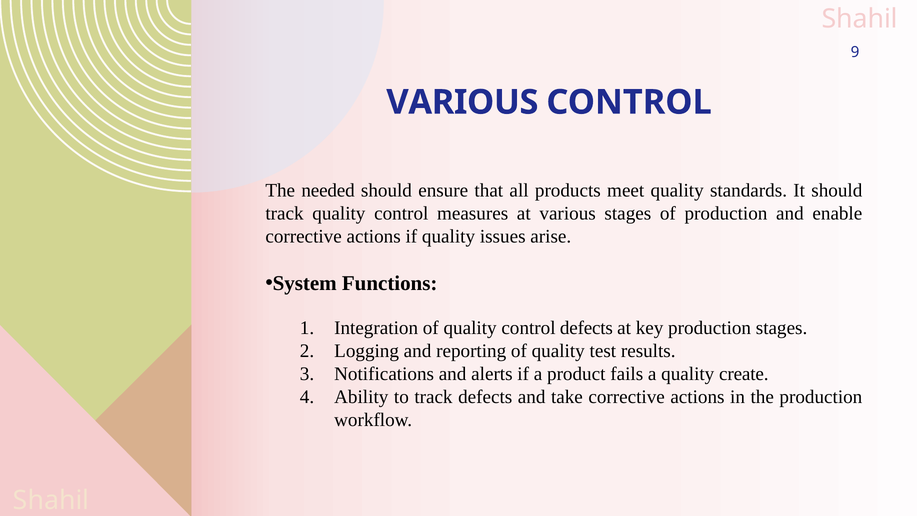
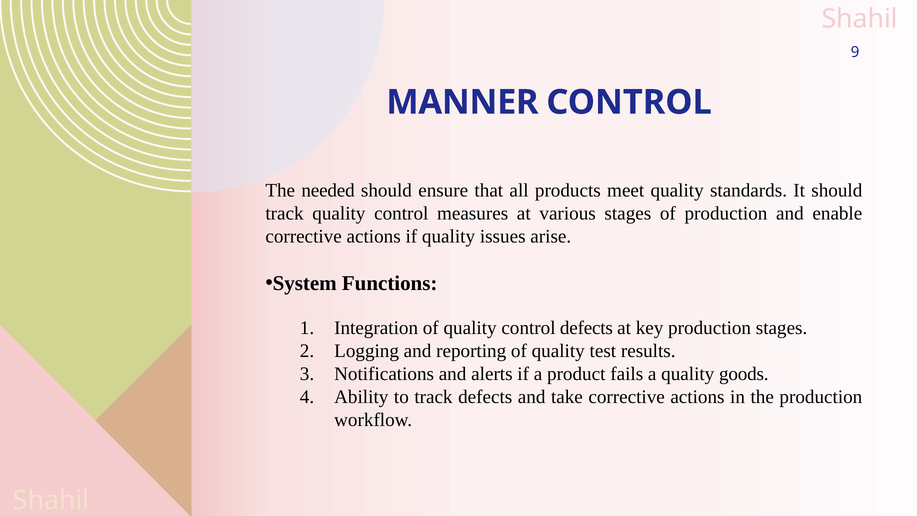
VARIOUS at (462, 102): VARIOUS -> MANNER
create: create -> goods
